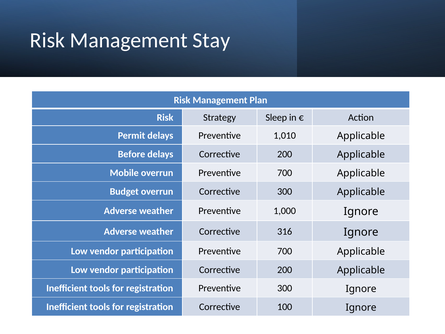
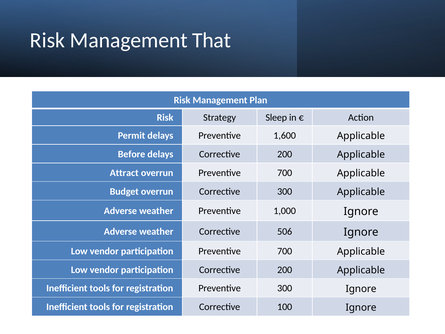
Stay: Stay -> That
1,010: 1,010 -> 1,600
Mobile: Mobile -> Attract
316: 316 -> 506
